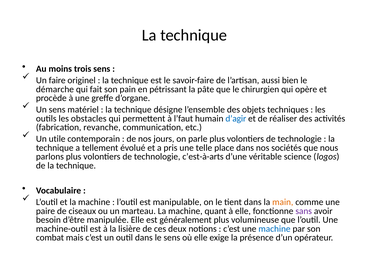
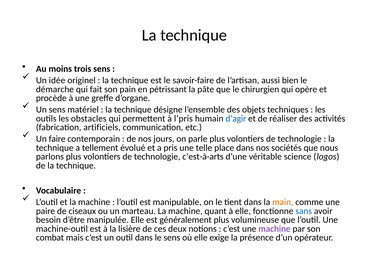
faire: faire -> idée
l’faut: l’faut -> l’pris
revanche: revanche -> artificiels
utile: utile -> faire
sans colour: purple -> blue
machine at (274, 229) colour: blue -> purple
